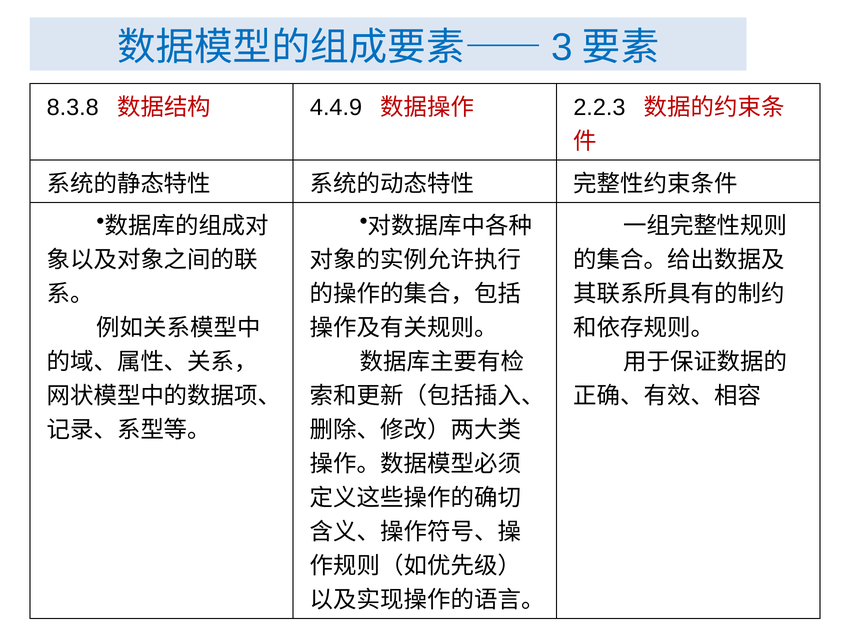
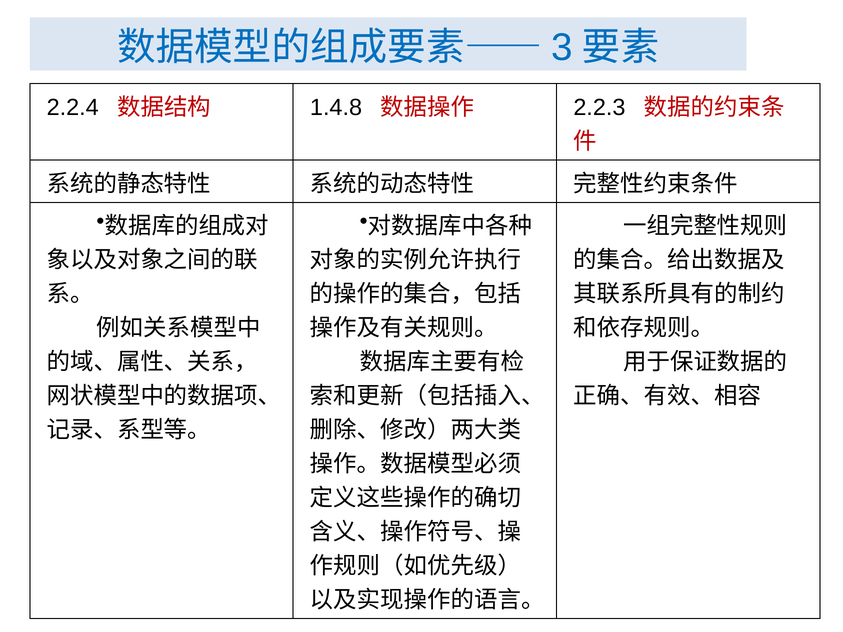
8.3.8: 8.3.8 -> 2.2.4
4.4.9: 4.4.9 -> 1.4.8
